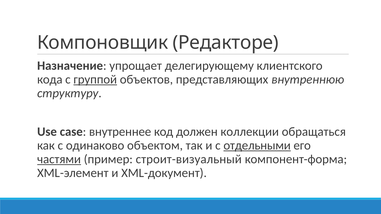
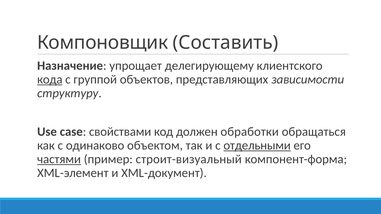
Редакторе: Редакторе -> Составить
кода underline: none -> present
группой underline: present -> none
внутреннюю: внутреннюю -> зависимости
внутреннее: внутреннее -> свойствами
коллекции: коллекции -> обработки
